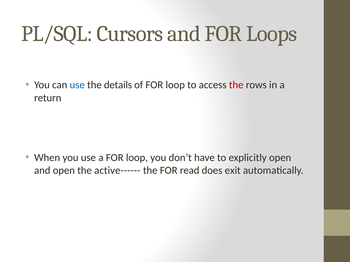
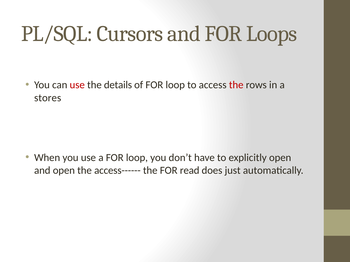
use at (77, 85) colour: blue -> red
return: return -> stores
active------: active------ -> access------
exit: exit -> just
